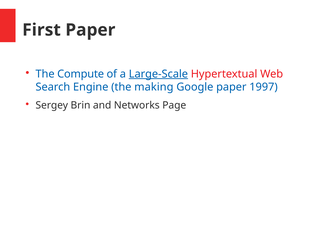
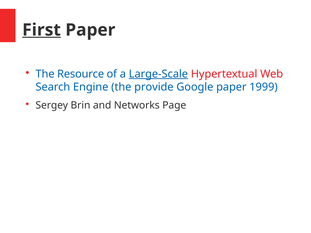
First underline: none -> present
Compute: Compute -> Resource
making: making -> provide
1997: 1997 -> 1999
